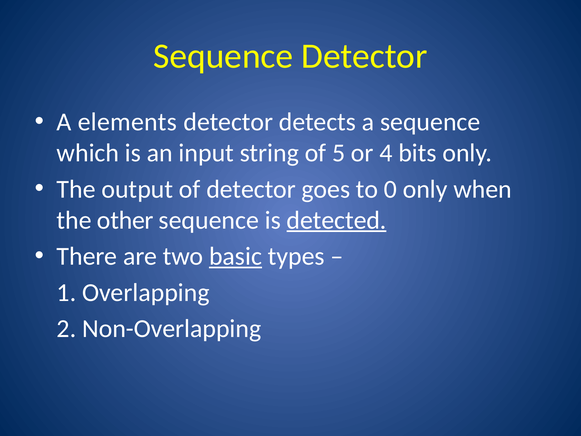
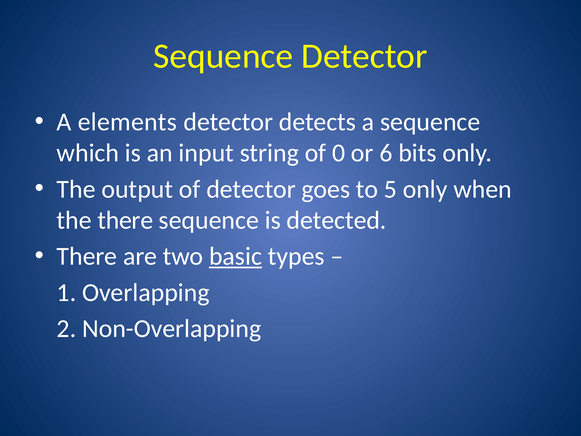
5: 5 -> 0
4: 4 -> 6
0: 0 -> 5
the other: other -> there
detected underline: present -> none
